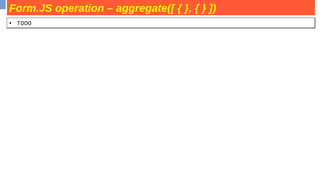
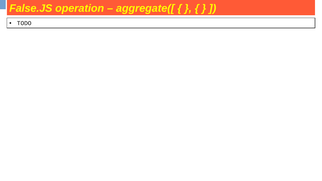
Form.JS: Form.JS -> False.JS
